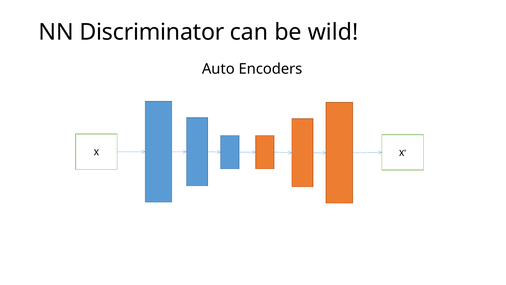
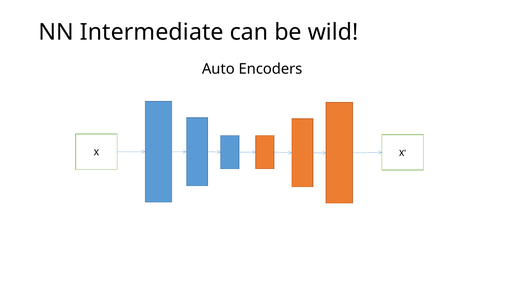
Discriminator: Discriminator -> Intermediate
